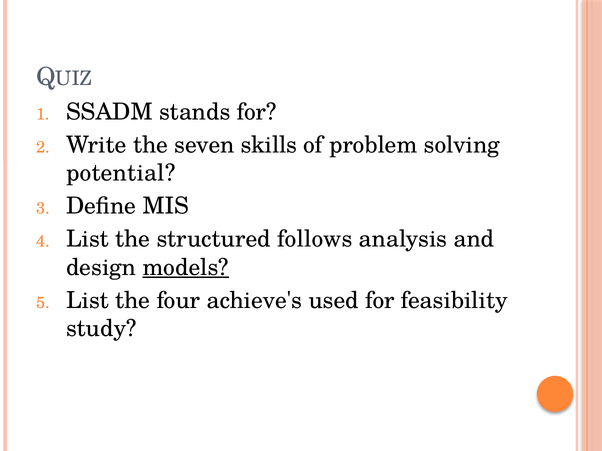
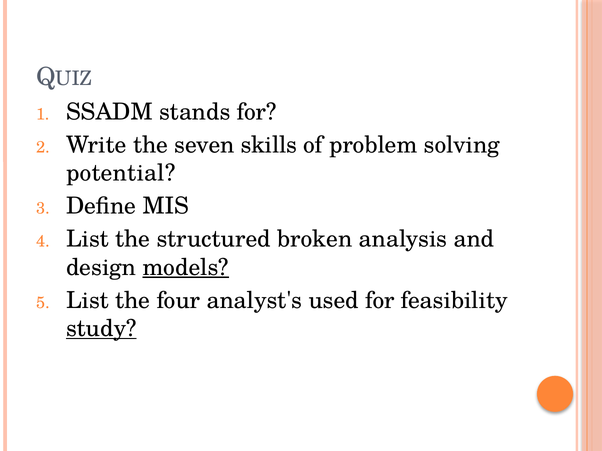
follows: follows -> broken
achieve's: achieve's -> analyst's
study underline: none -> present
